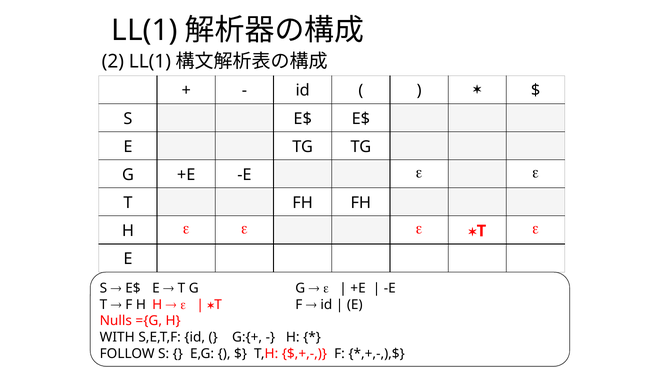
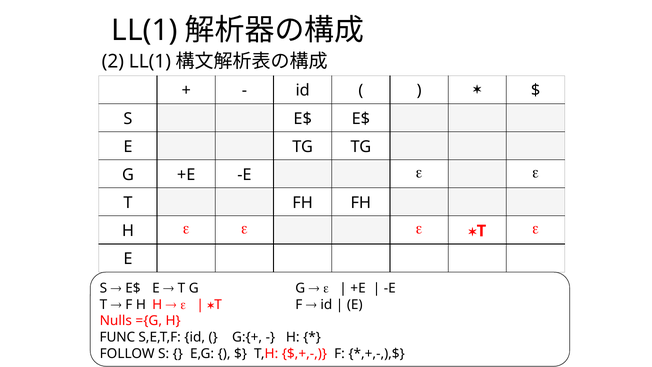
WITH: WITH -> FUNC
